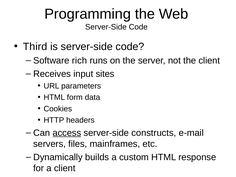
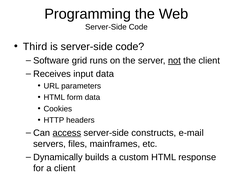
rich: rich -> grid
not underline: none -> present
input sites: sites -> data
